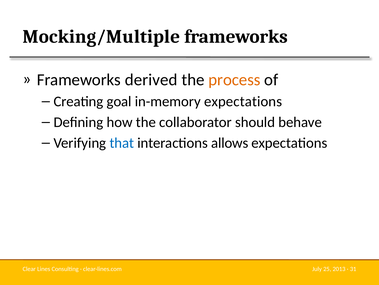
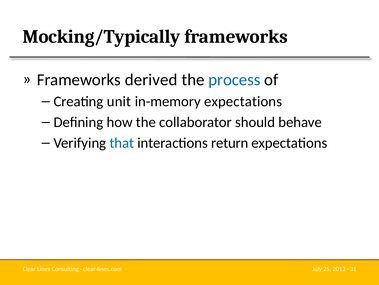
Mocking/Multiple: Mocking/Multiple -> Mocking/Typically
process colour: orange -> blue
goal: goal -> unit
allows: allows -> return
